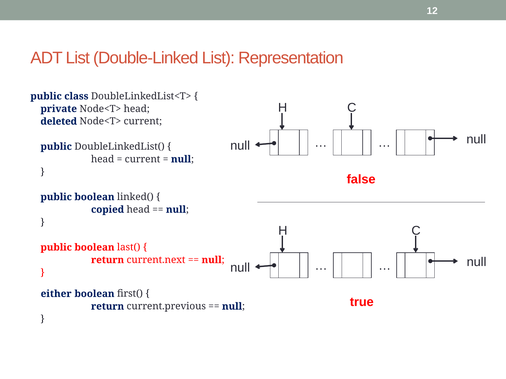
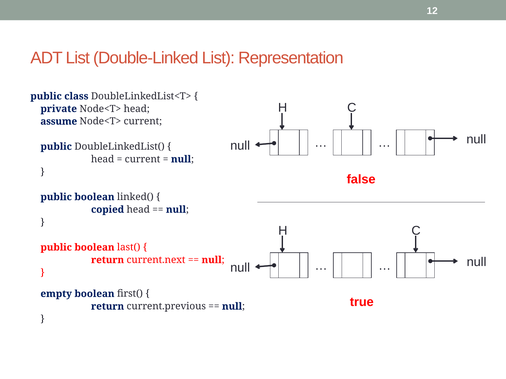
deleted: deleted -> assume
either: either -> empty
